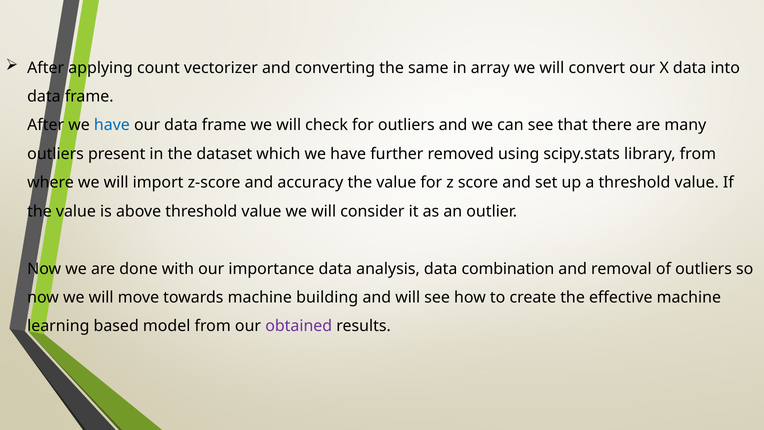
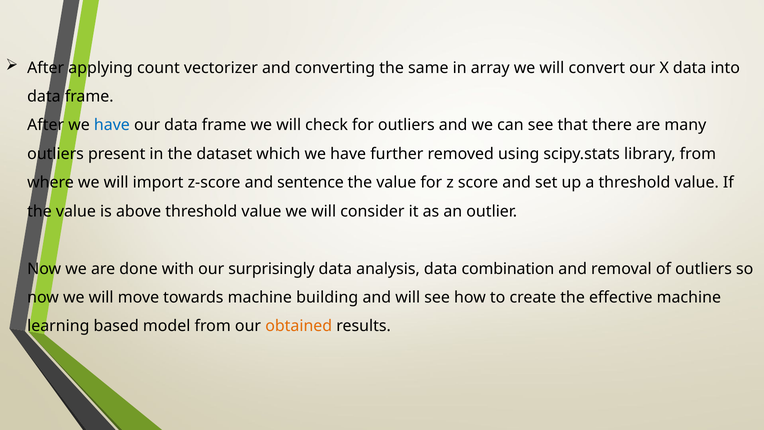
accuracy: accuracy -> sentence
importance: importance -> surprisingly
obtained colour: purple -> orange
